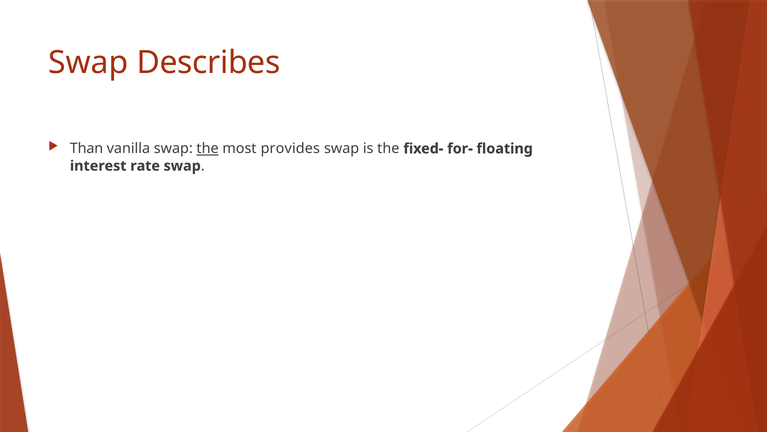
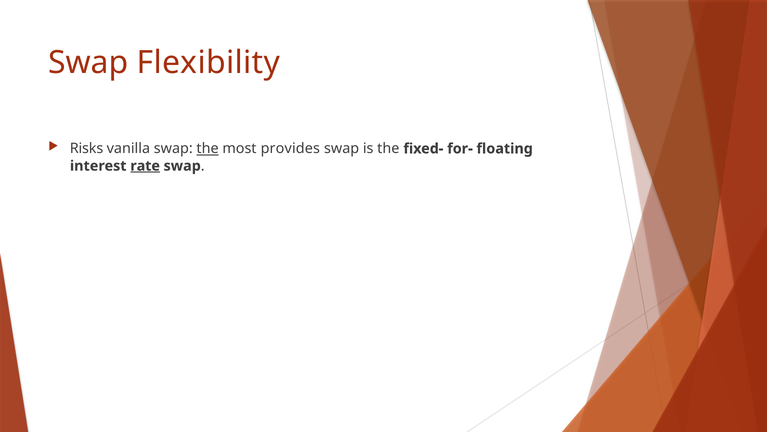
Describes: Describes -> Flexibility
Than: Than -> Risks
rate underline: none -> present
